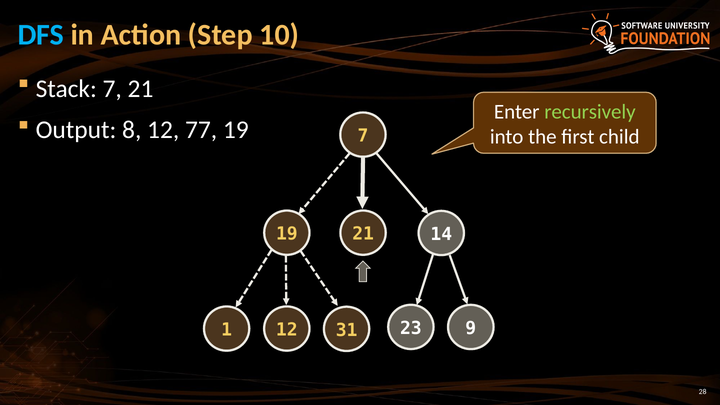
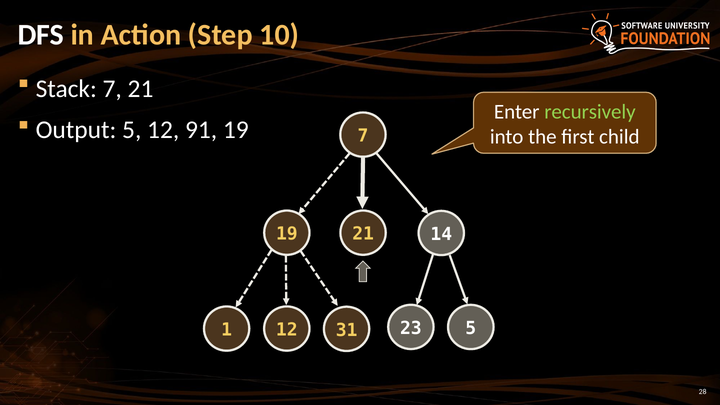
DFS colour: light blue -> white
Output 8: 8 -> 5
77: 77 -> 91
23 9: 9 -> 5
